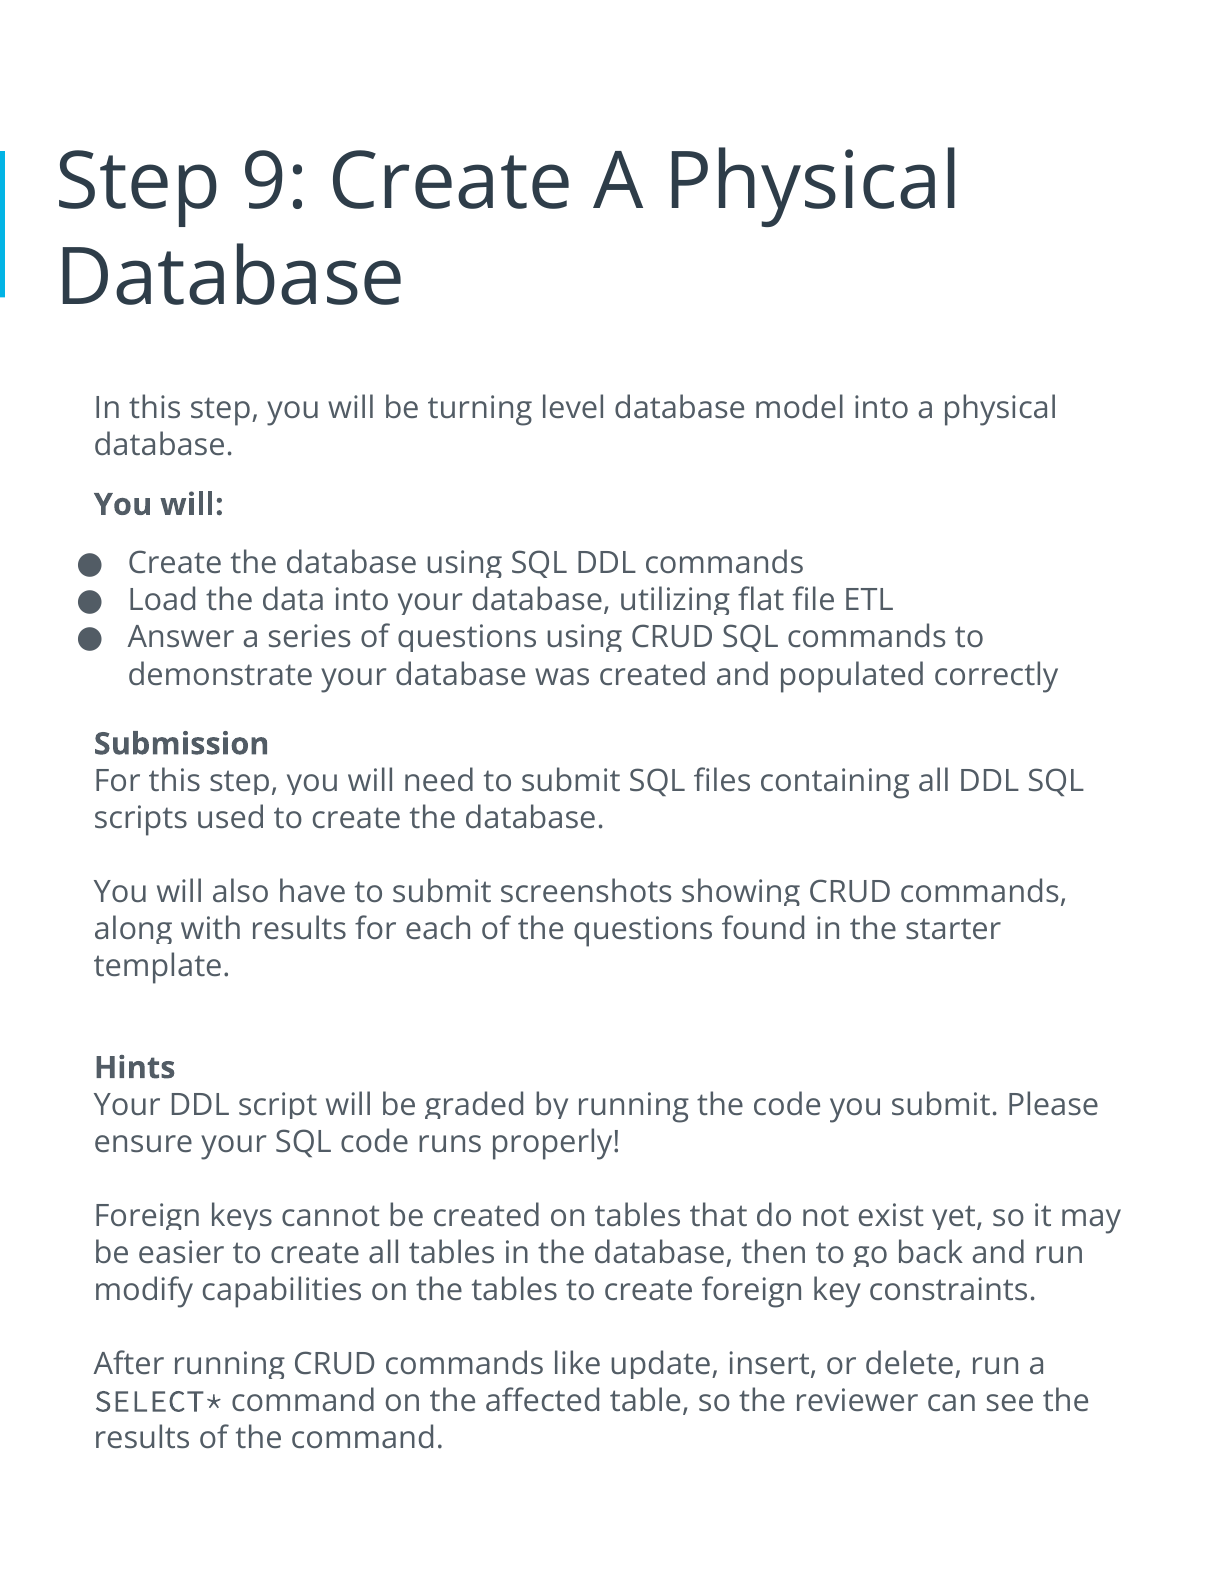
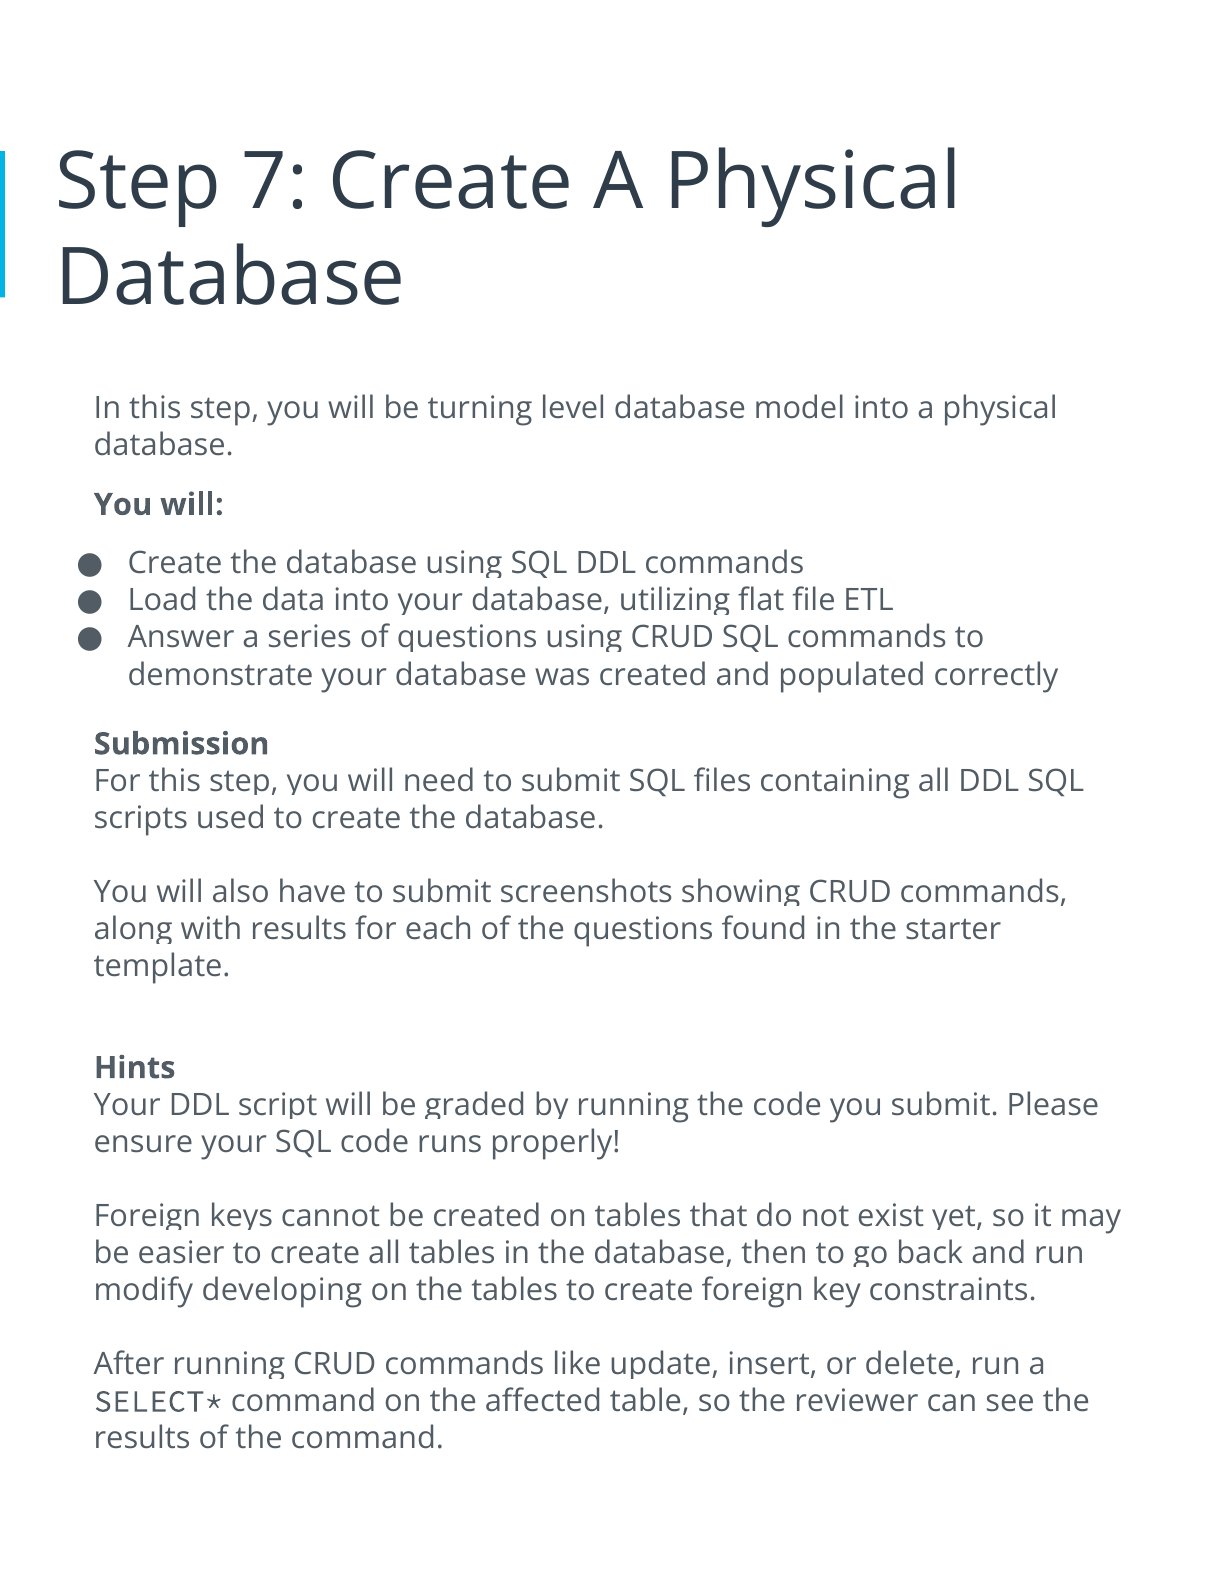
9: 9 -> 7
capabilities: capabilities -> developing
